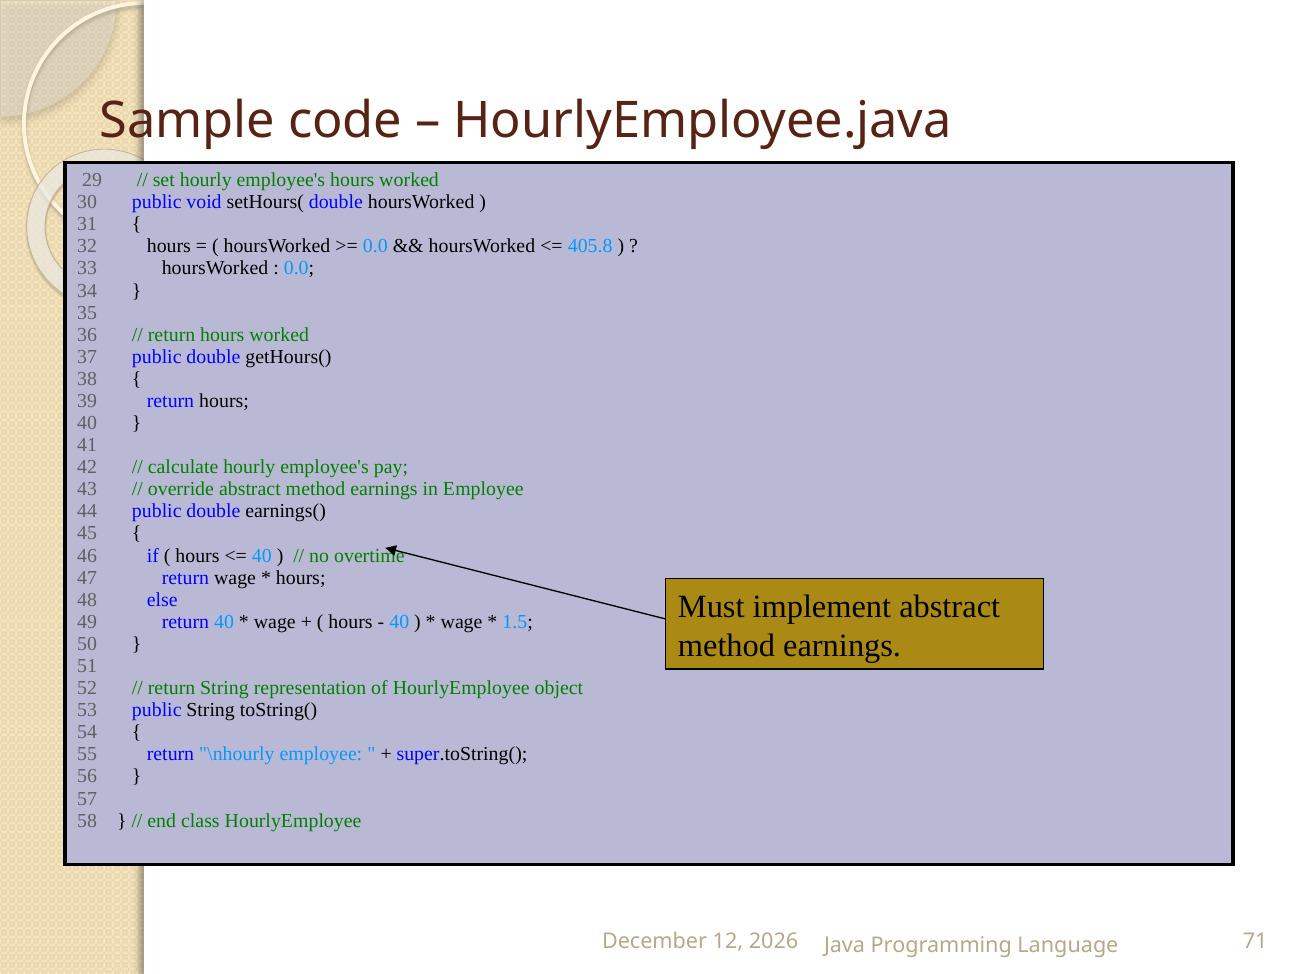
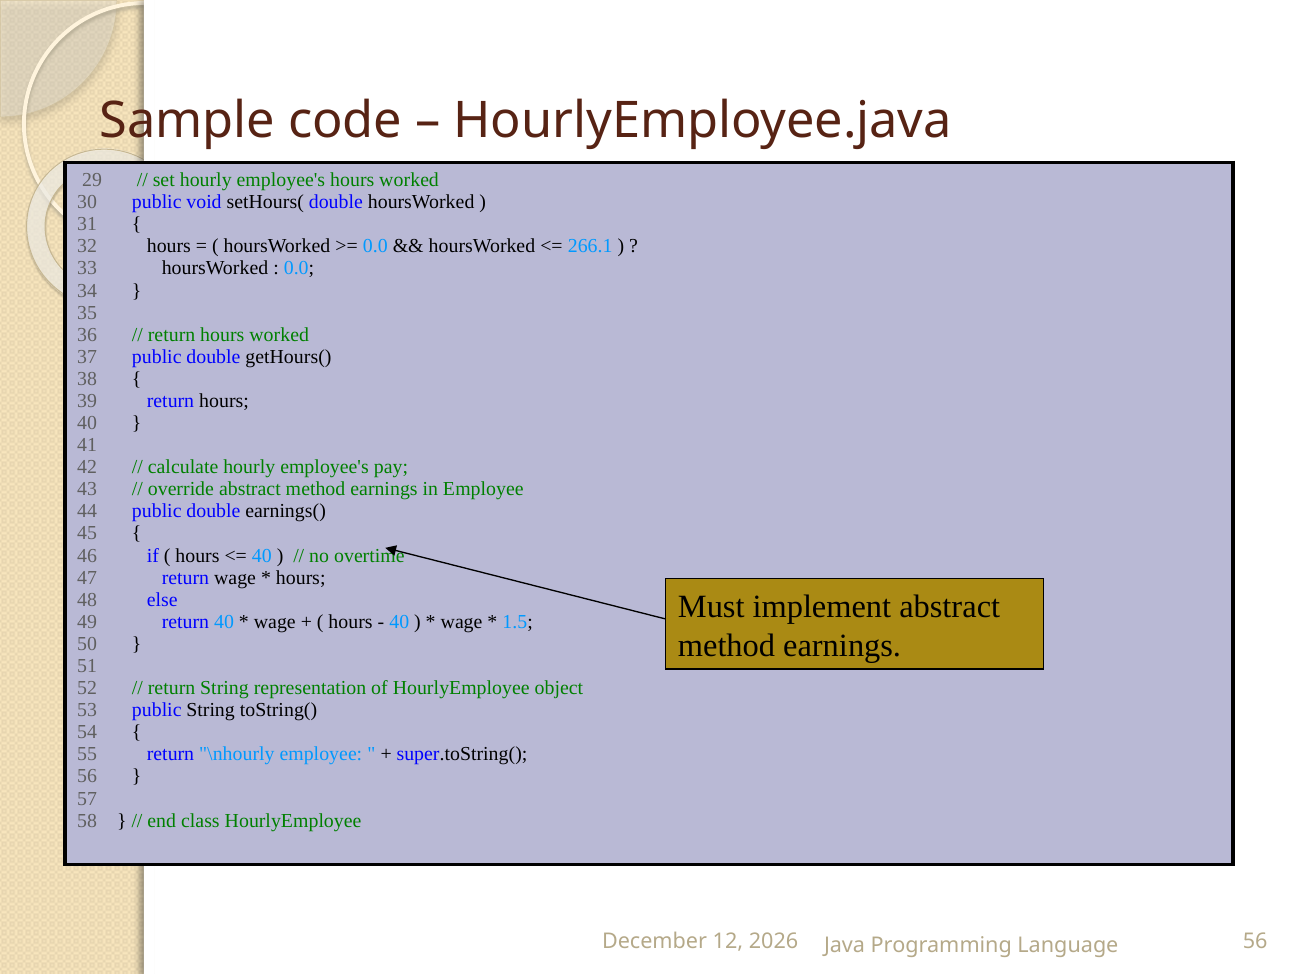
405.8: 405.8 -> 266.1
71 at (1255, 941): 71 -> 56
